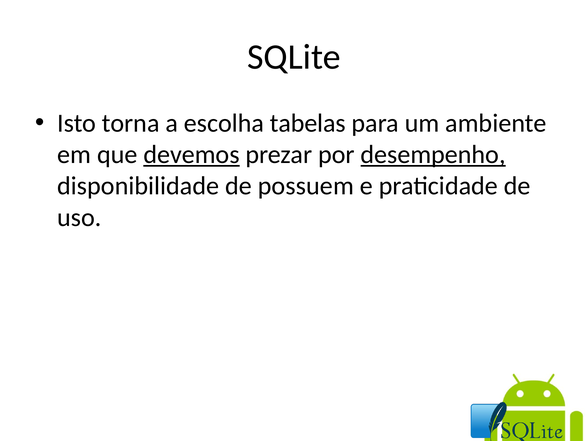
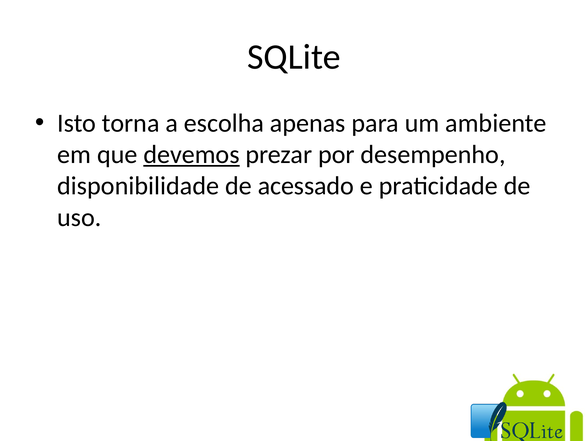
tabelas: tabelas -> apenas
desempenho underline: present -> none
possuem: possuem -> acessado
